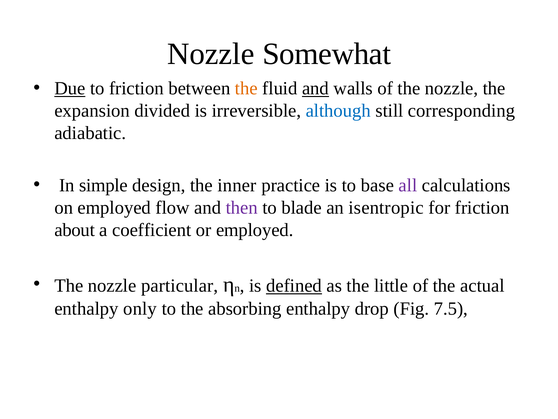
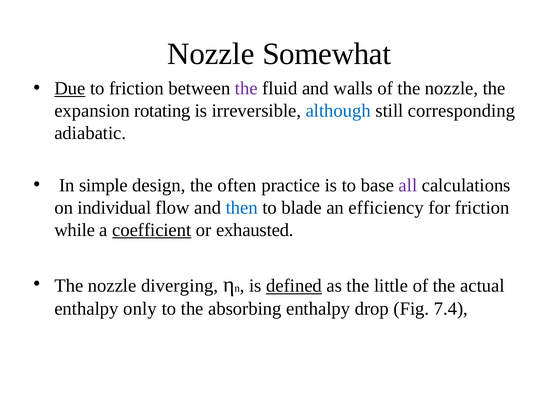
the at (246, 88) colour: orange -> purple
and at (315, 88) underline: present -> none
divided: divided -> rotating
inner: inner -> often
on employed: employed -> individual
then colour: purple -> blue
isentropic: isentropic -> efficiency
about: about -> while
coefficient underline: none -> present
or employed: employed -> exhausted
particular: particular -> diverging
7.5: 7.5 -> 7.4
